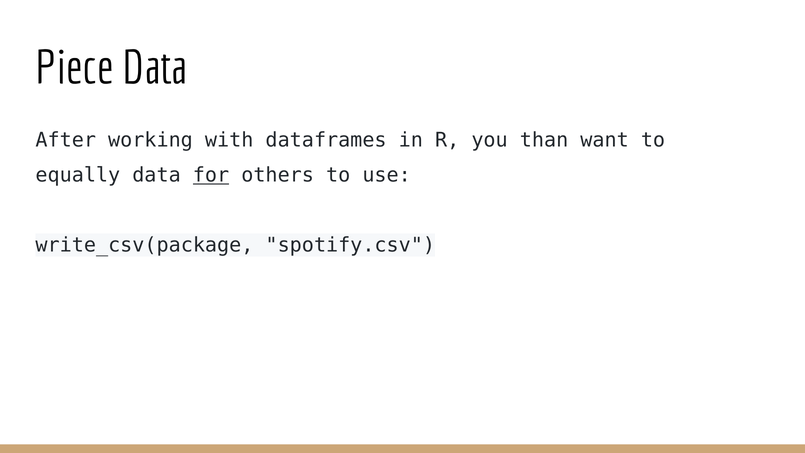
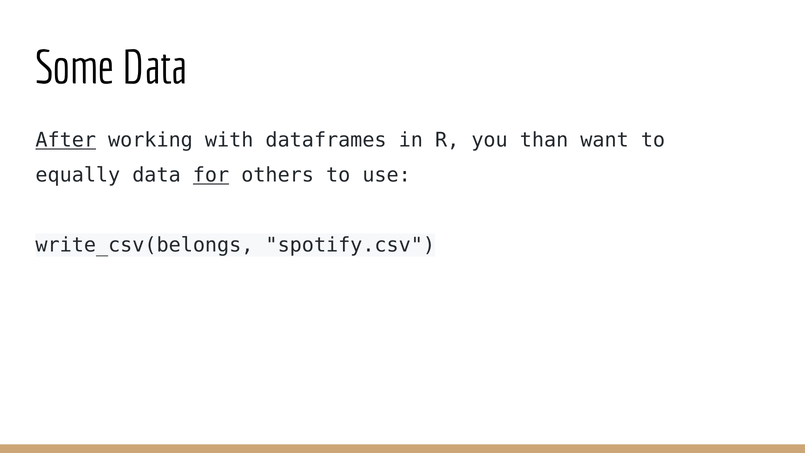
Piece: Piece -> Some
After underline: none -> present
write_csv(package: write_csv(package -> write_csv(belongs
